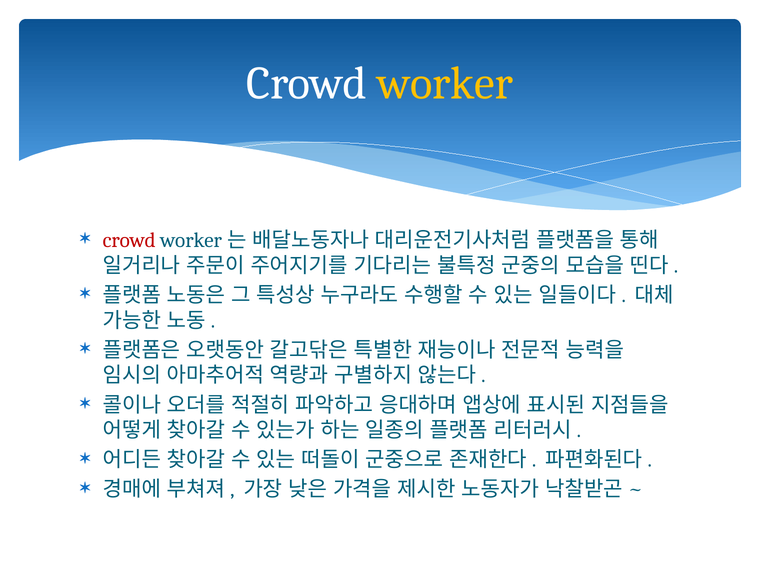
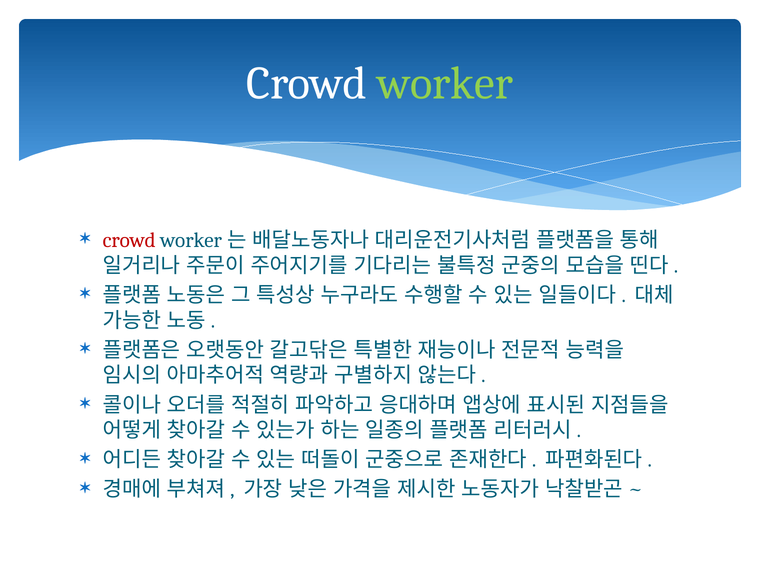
worker colour: yellow -> light green
